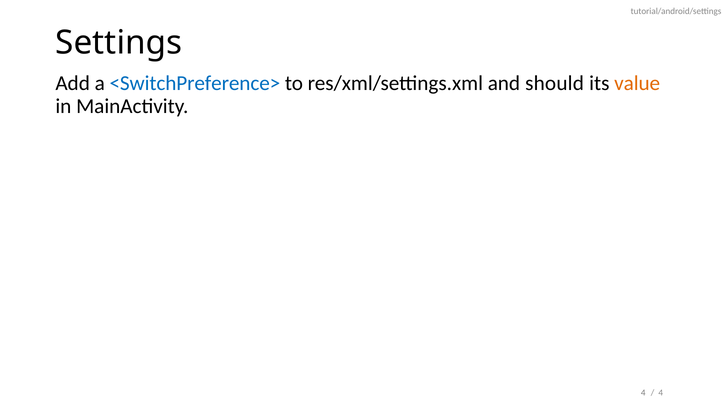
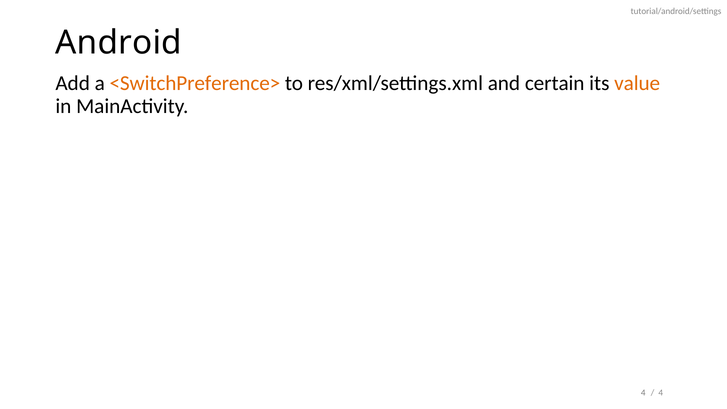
Settings: Settings -> Android
<SwitchPreference> colour: blue -> orange
should: should -> certain
